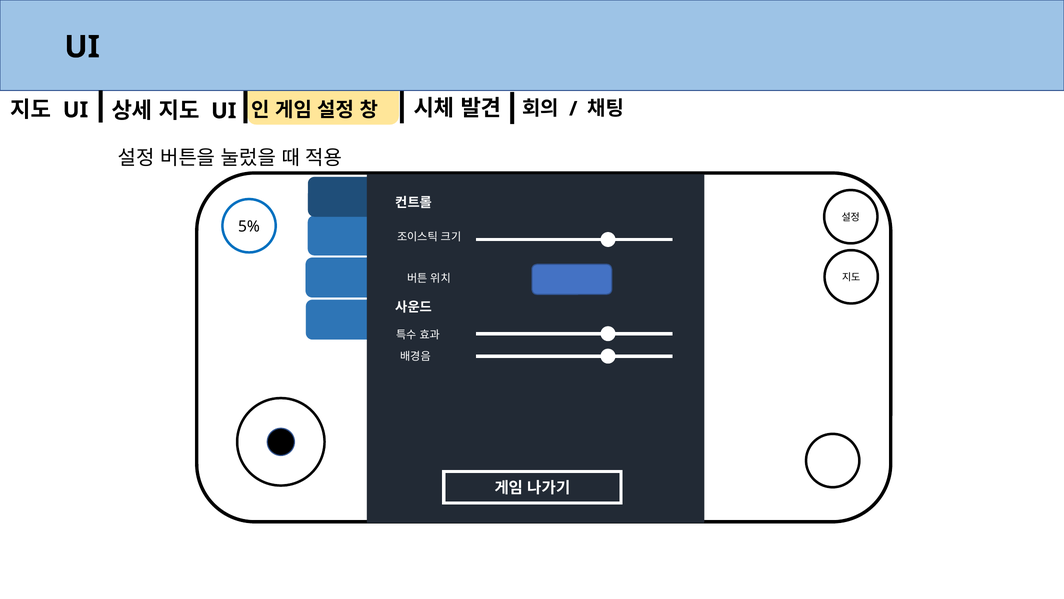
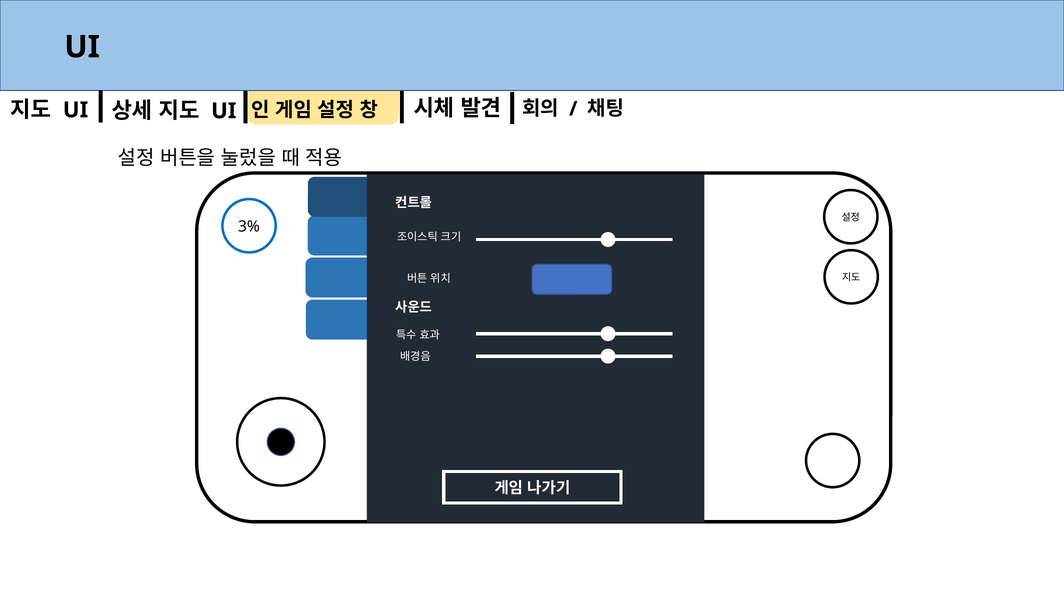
5%: 5% -> 3%
